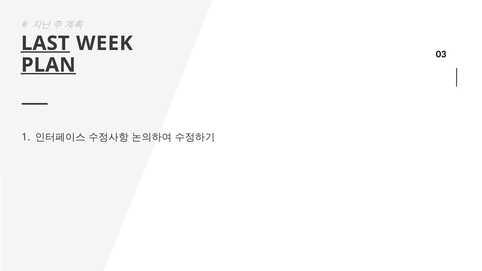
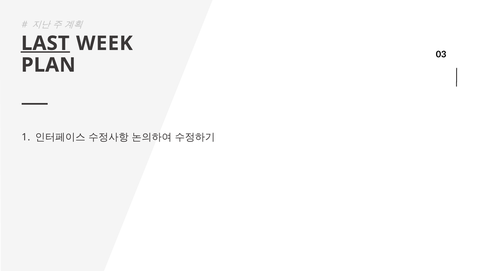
PLAN underline: present -> none
